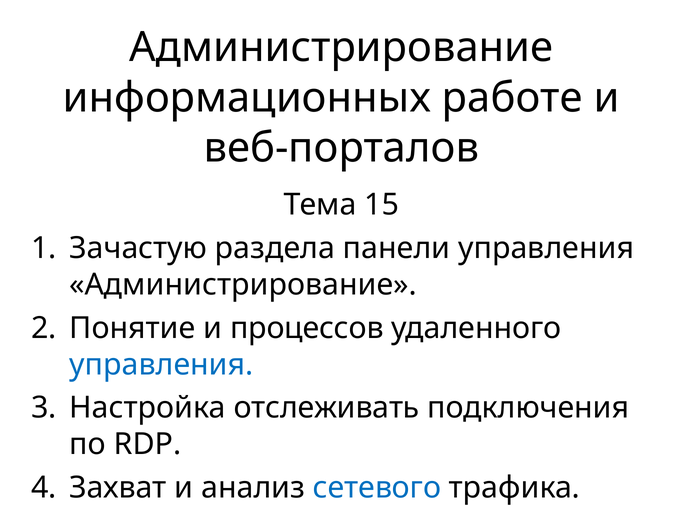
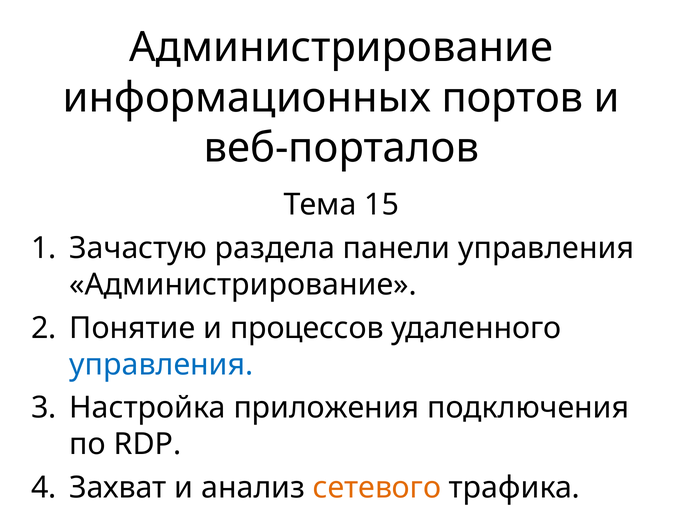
работе: работе -> портов
отслеживать: отслеживать -> приложения
сетевого colour: blue -> orange
